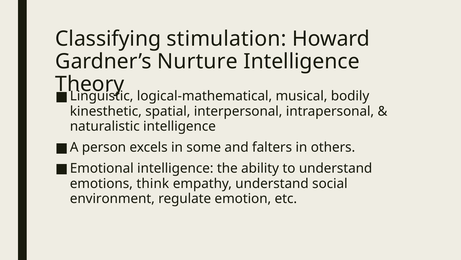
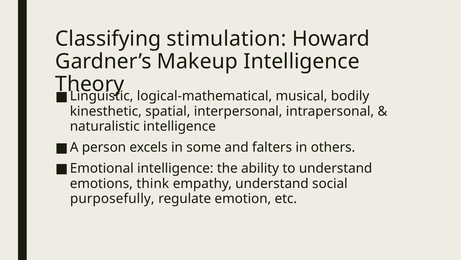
Nurture: Nurture -> Makeup
environment: environment -> purposefully
